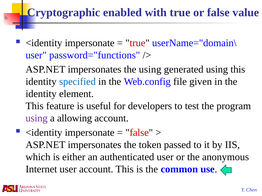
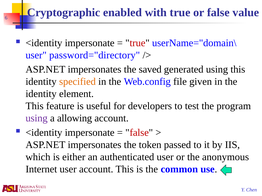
password="functions: password="functions -> password="directory
the using: using -> saved
specified colour: blue -> orange
